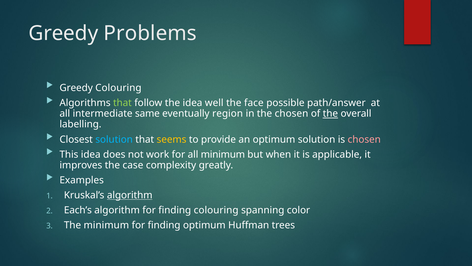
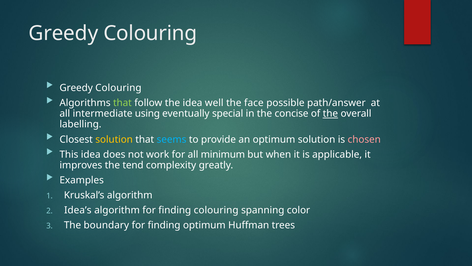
Problems at (150, 33): Problems -> Colouring
same: same -> using
region: region -> special
the chosen: chosen -> concise
solution at (114, 139) colour: light blue -> yellow
seems colour: yellow -> light blue
case: case -> tend
algorithm at (130, 195) underline: present -> none
Each’s: Each’s -> Idea’s
The minimum: minimum -> boundary
